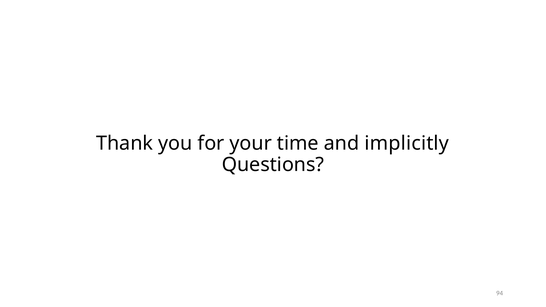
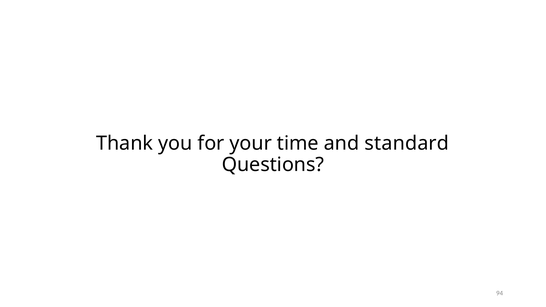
implicitly: implicitly -> standard
